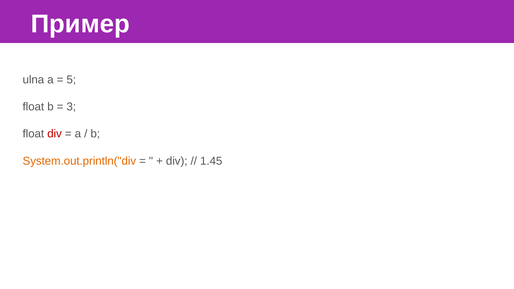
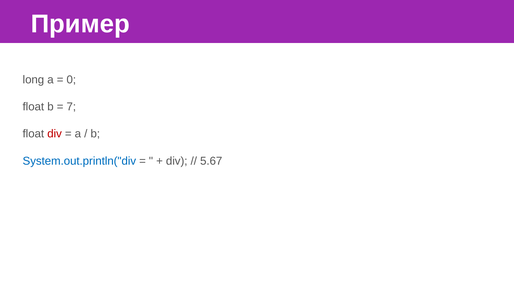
ulna: ulna -> long
5: 5 -> 0
3: 3 -> 7
System.out.println("div colour: orange -> blue
1.45: 1.45 -> 5.67
